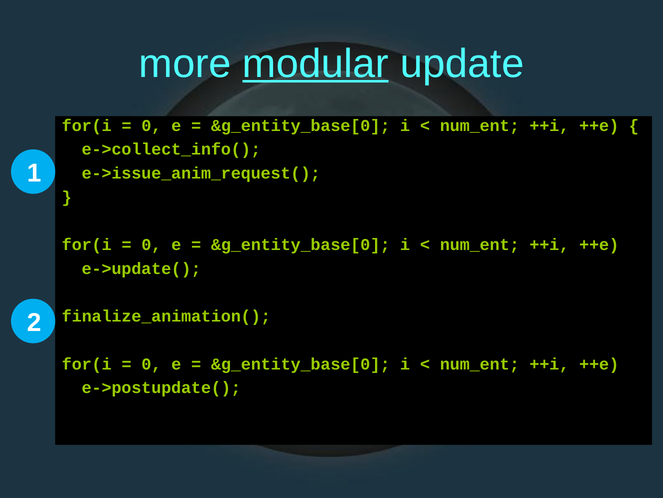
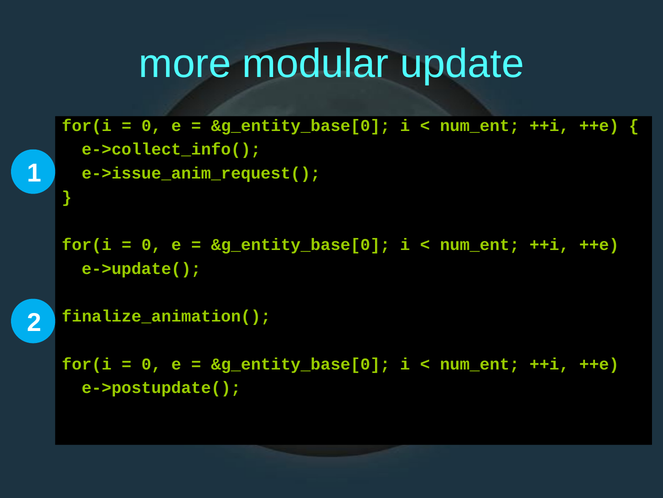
modular underline: present -> none
